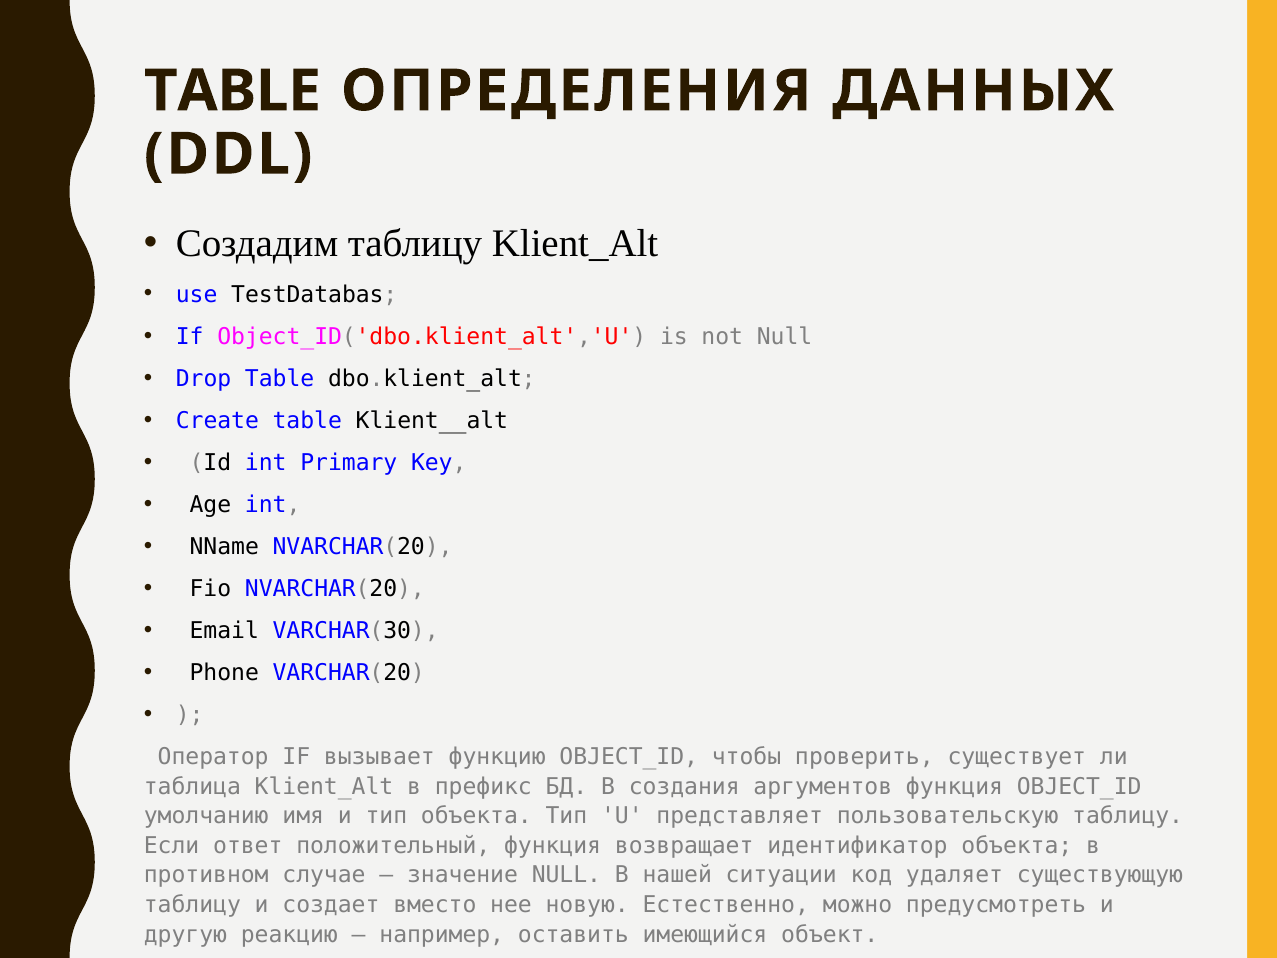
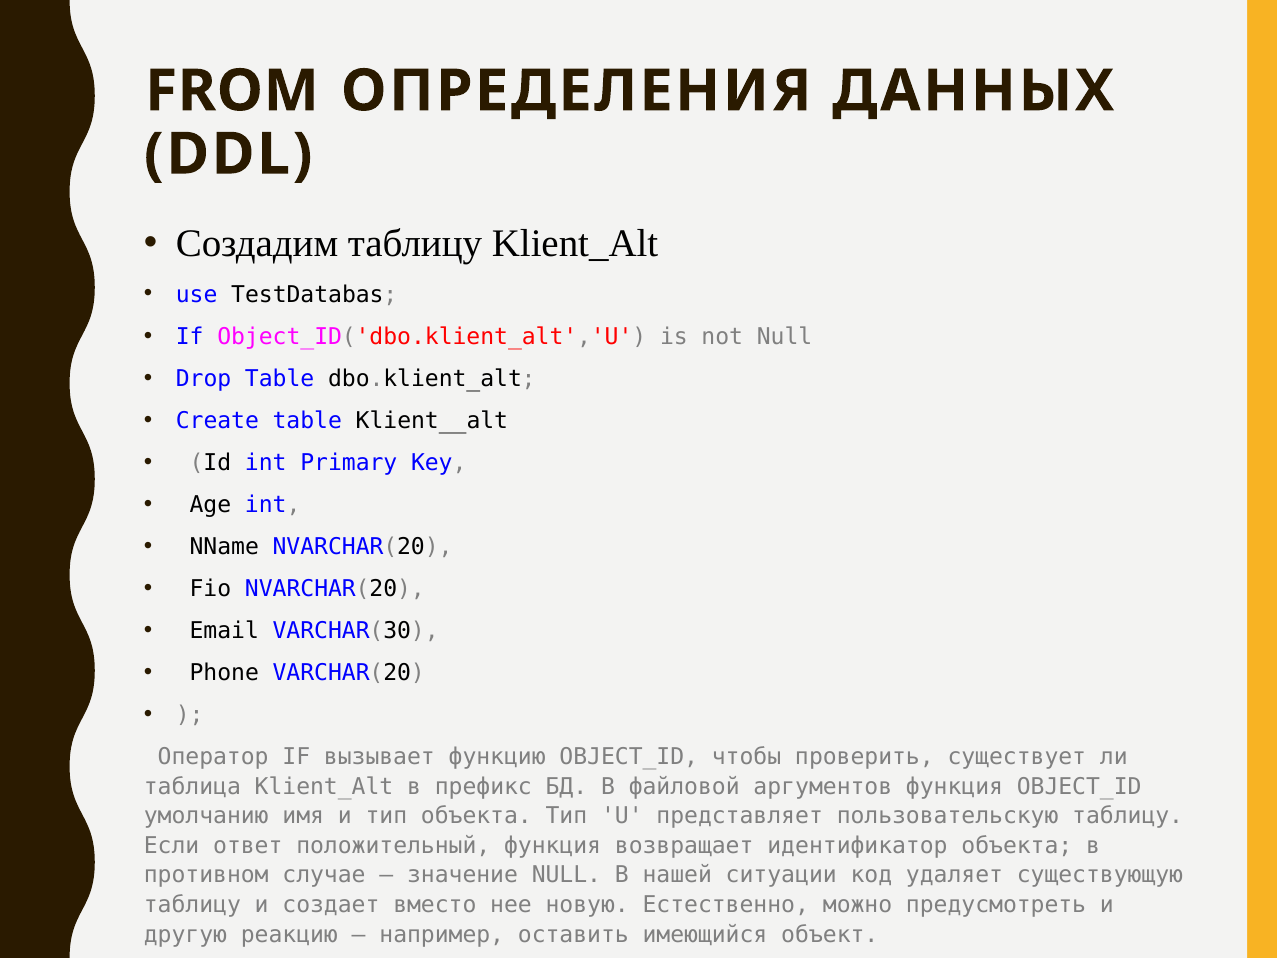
TABLE at (232, 91): TABLE -> FROM
создания: создания -> файловой
